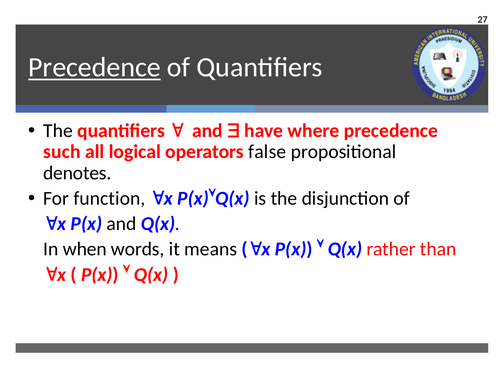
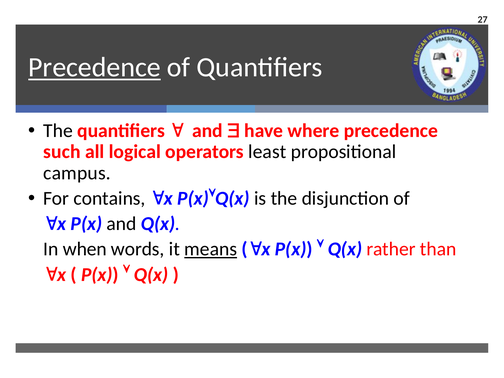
false: false -> least
denotes: denotes -> campus
function: function -> contains
means underline: none -> present
